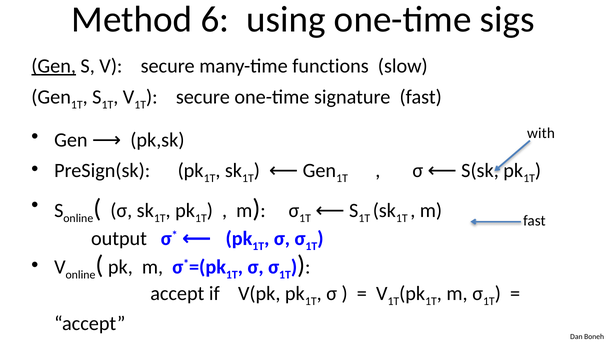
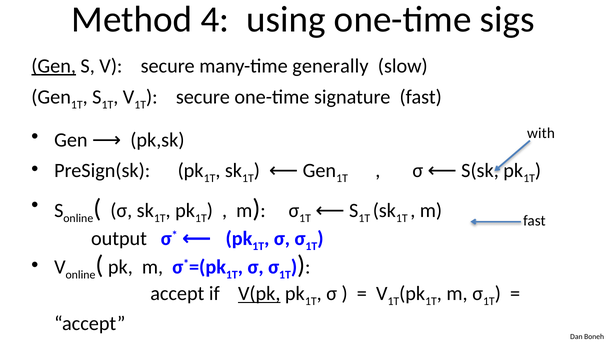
6: 6 -> 4
functions: functions -> generally
V(pk underline: none -> present
